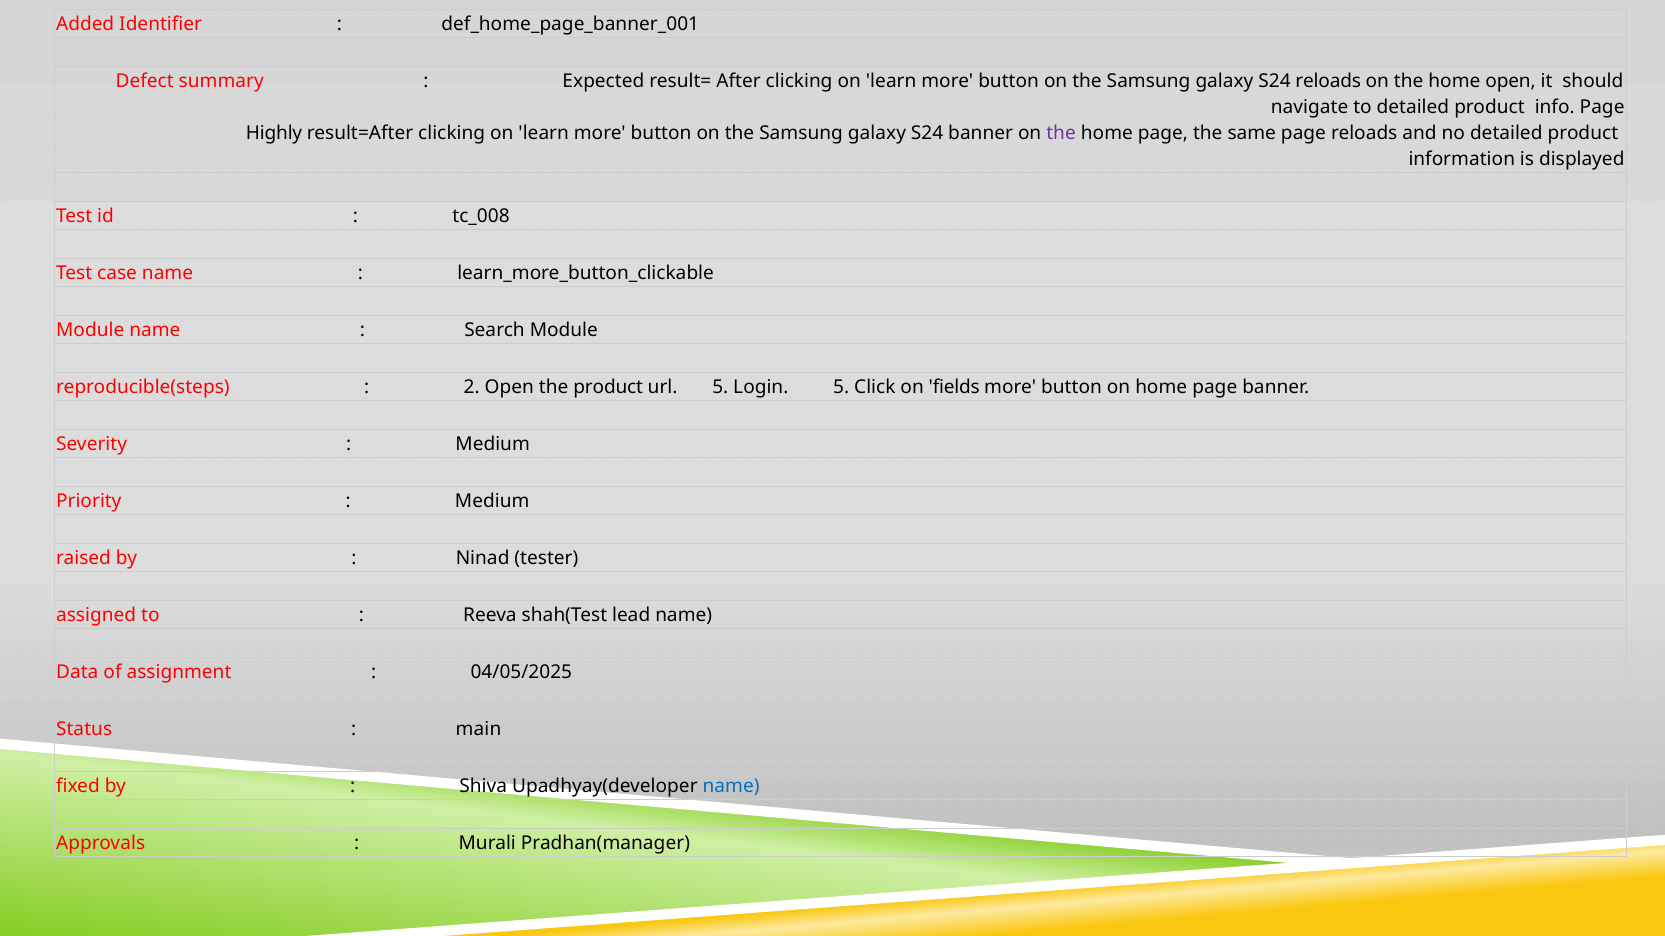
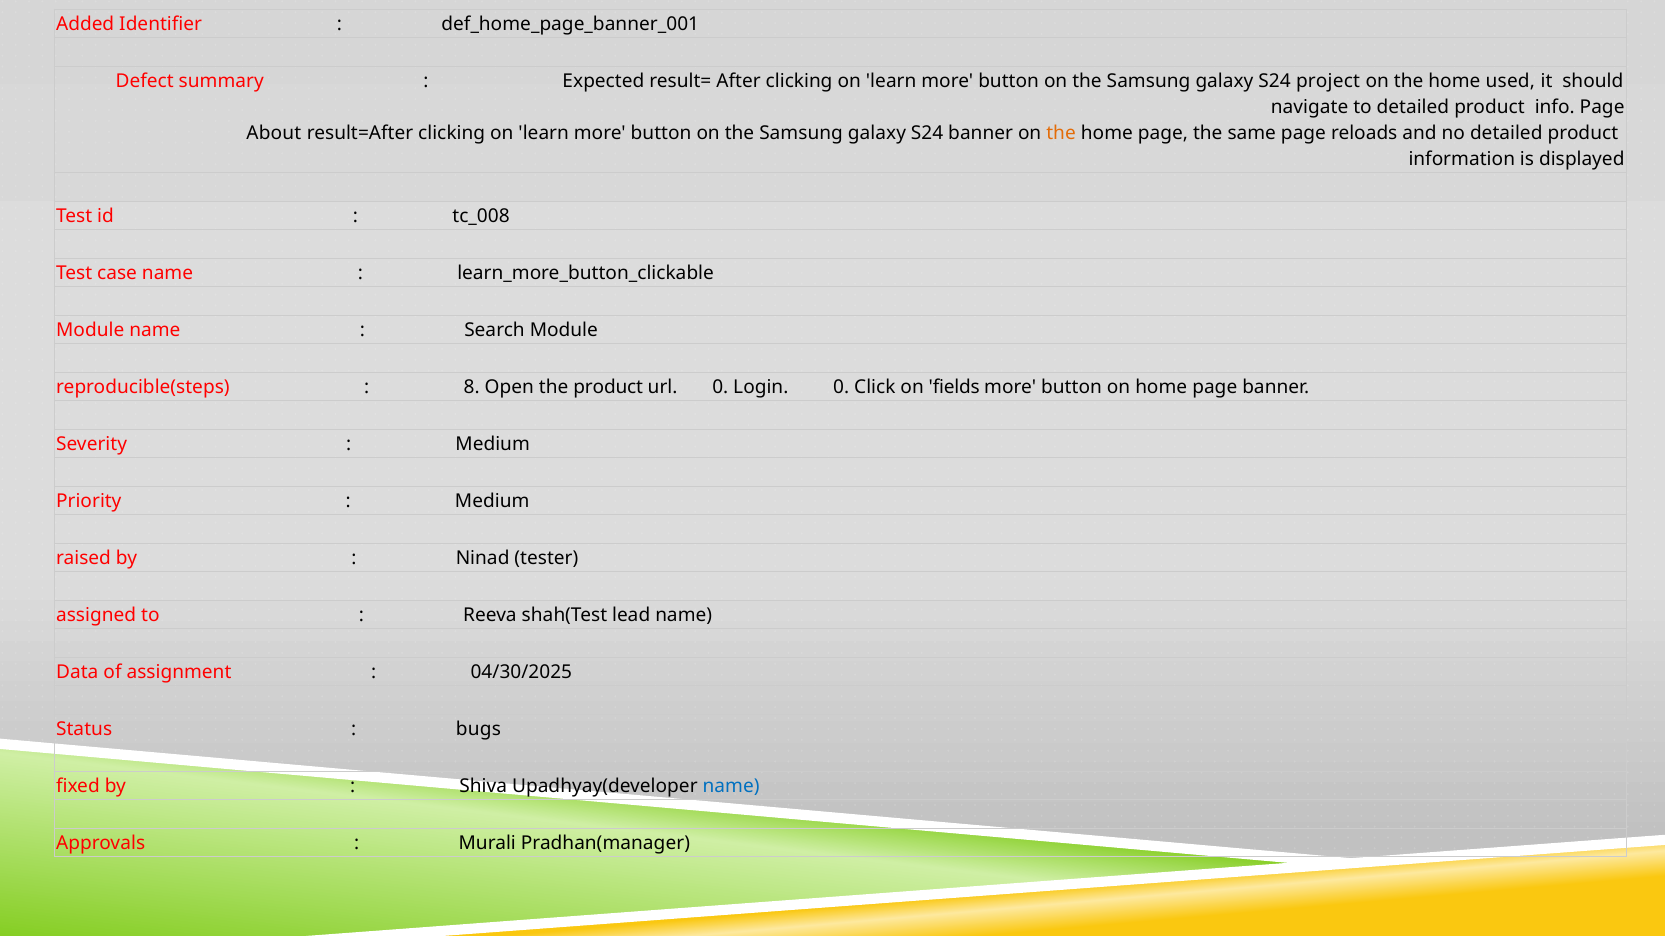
S24 reloads: reloads -> project
home open: open -> used
Highly: Highly -> About
the at (1061, 134) colour: purple -> orange
2: 2 -> 8
url 5: 5 -> 0
Login 5: 5 -> 0
04/05/2025: 04/05/2025 -> 04/30/2025
main: main -> bugs
